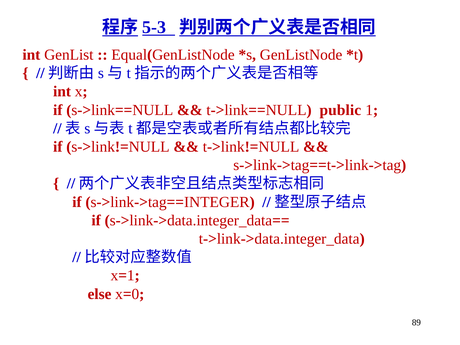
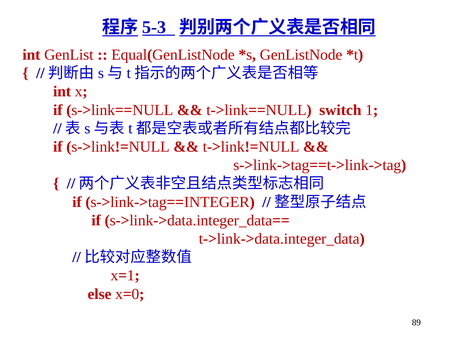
public: public -> switch
